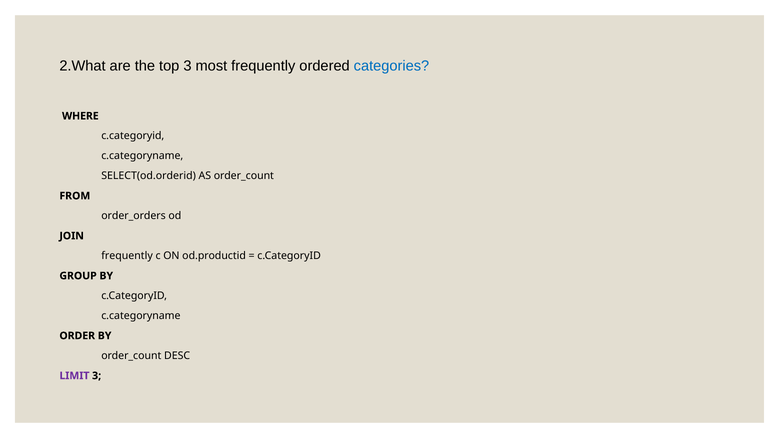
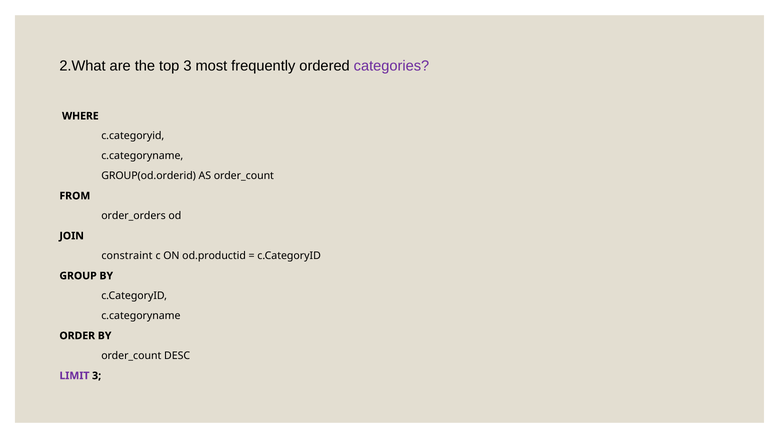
categories colour: blue -> purple
SELECT(od.orderid: SELECT(od.orderid -> GROUP(od.orderid
frequently at (127, 256): frequently -> constraint
